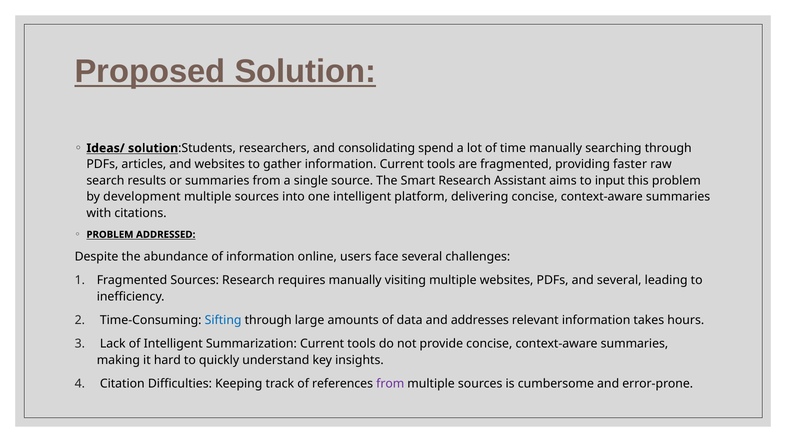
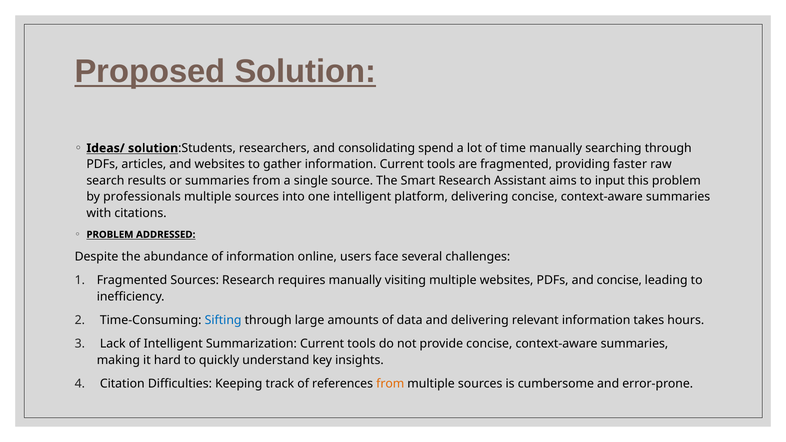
development: development -> professionals
and several: several -> concise
and addresses: addresses -> delivering
from at (390, 384) colour: purple -> orange
